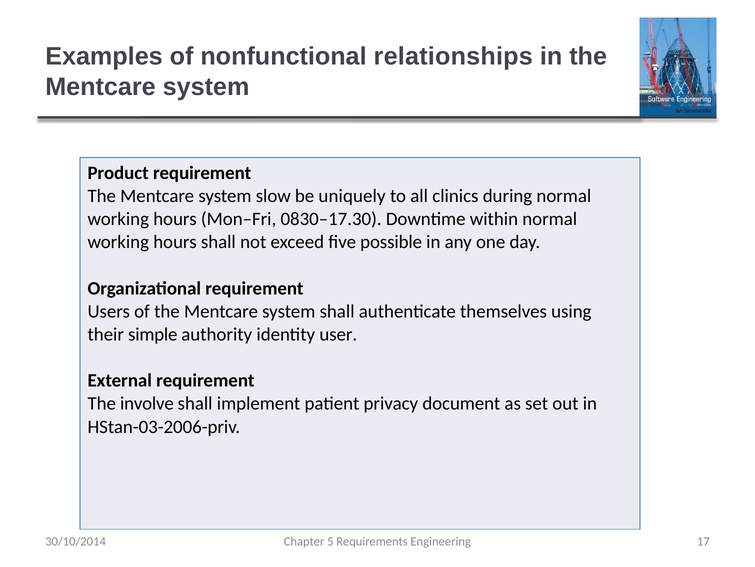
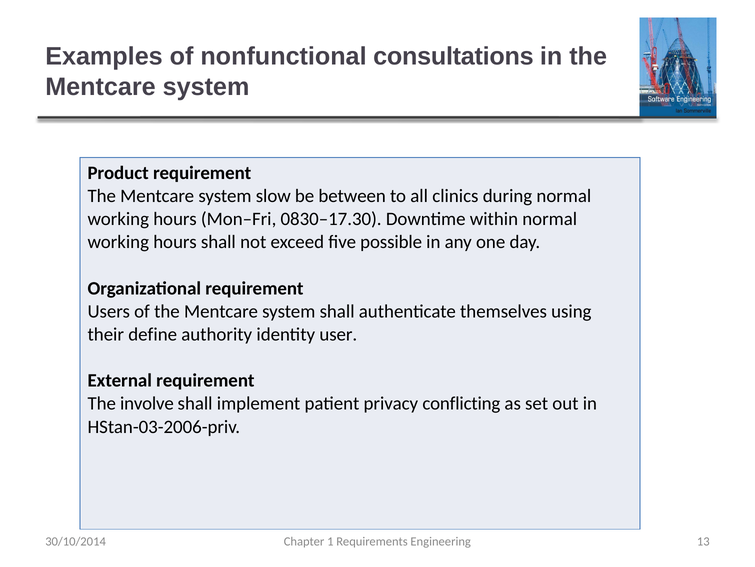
relationships: relationships -> consultations
uniquely: uniquely -> between
simple: simple -> define
document: document -> conflicting
5: 5 -> 1
17: 17 -> 13
